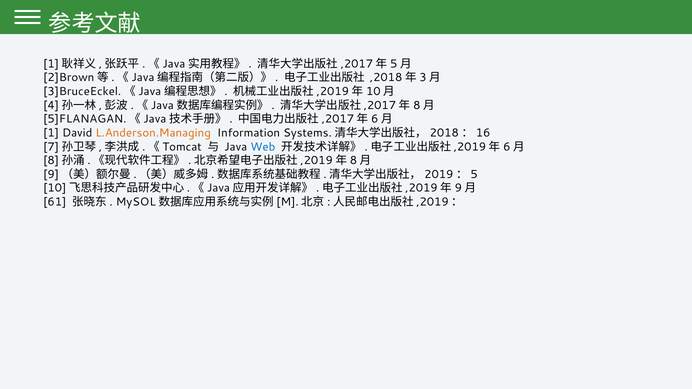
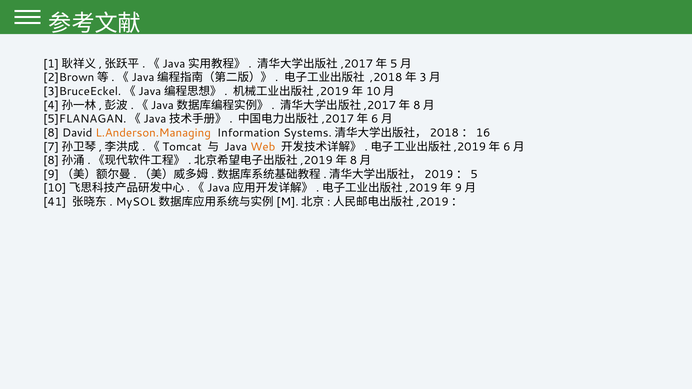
1: 1 -> 8
Web colour: blue -> orange
61: 61 -> 41
